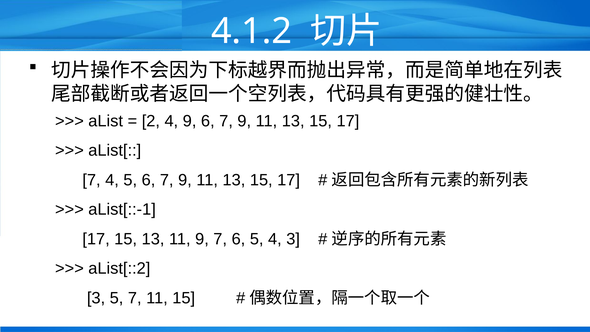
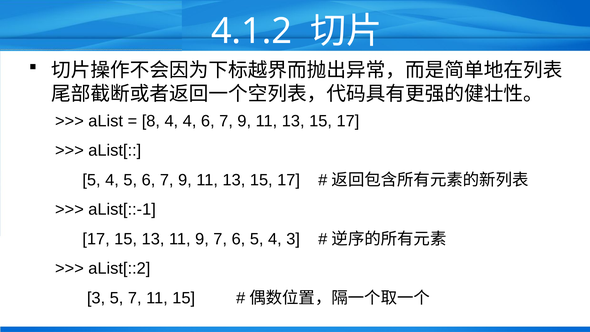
2: 2 -> 8
4 9: 9 -> 4
7 at (92, 180): 7 -> 5
